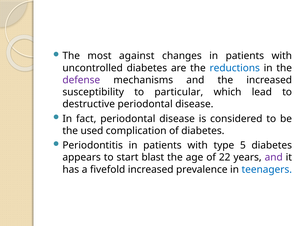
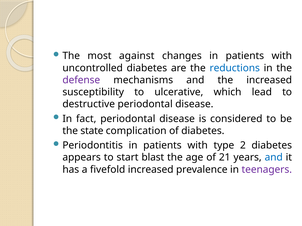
particular: particular -> ulcerative
used: used -> state
5: 5 -> 2
22: 22 -> 21
and at (274, 158) colour: purple -> blue
teenagers colour: blue -> purple
